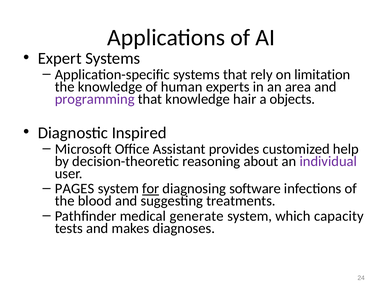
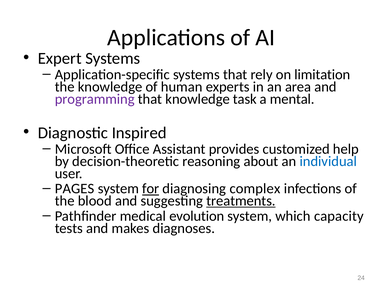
hair: hair -> task
objects: objects -> mental
individual colour: purple -> blue
software: software -> complex
treatments underline: none -> present
generate: generate -> evolution
